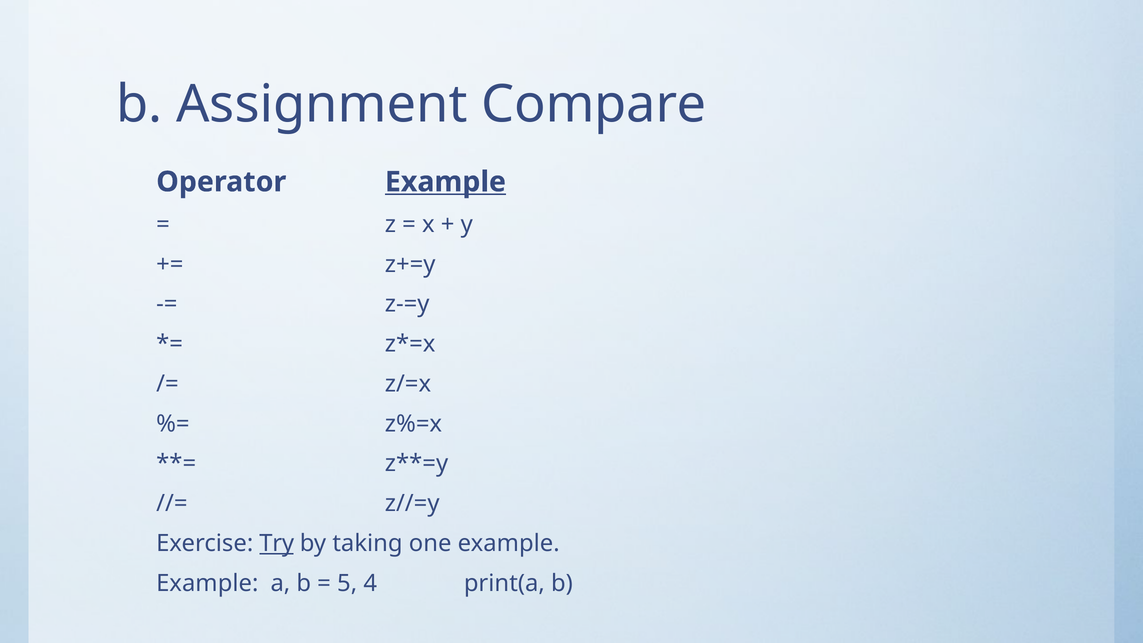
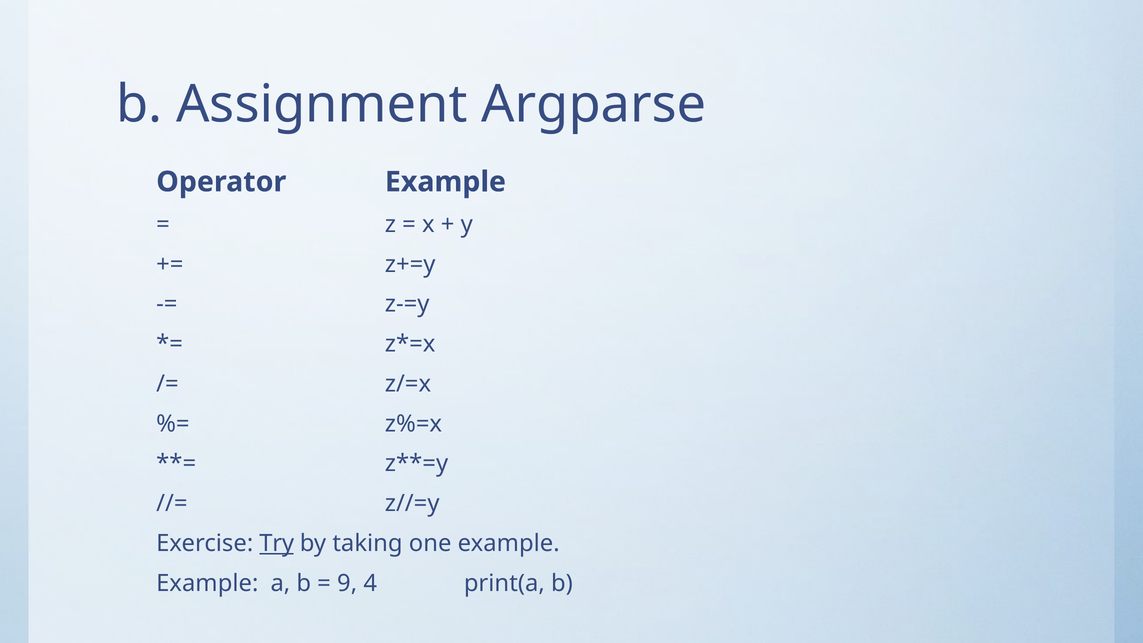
Compare: Compare -> Argparse
Example at (445, 182) underline: present -> none
5: 5 -> 9
